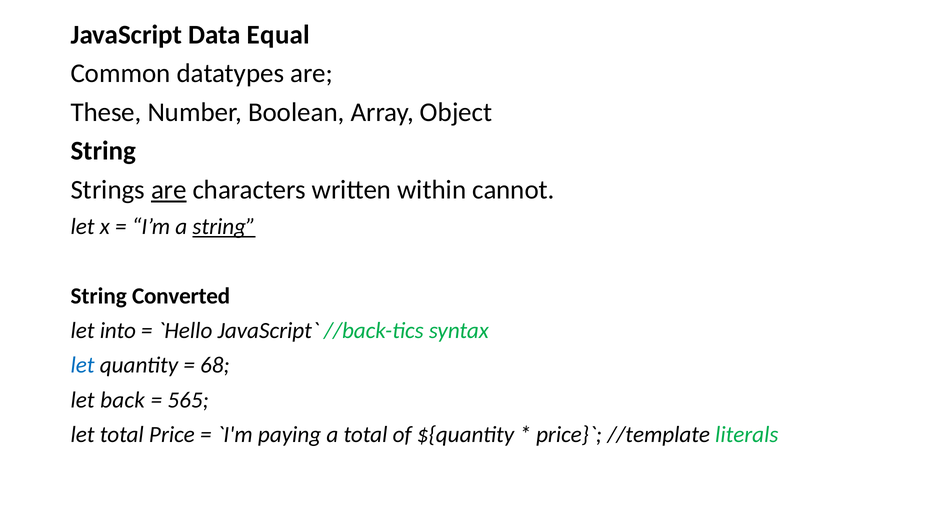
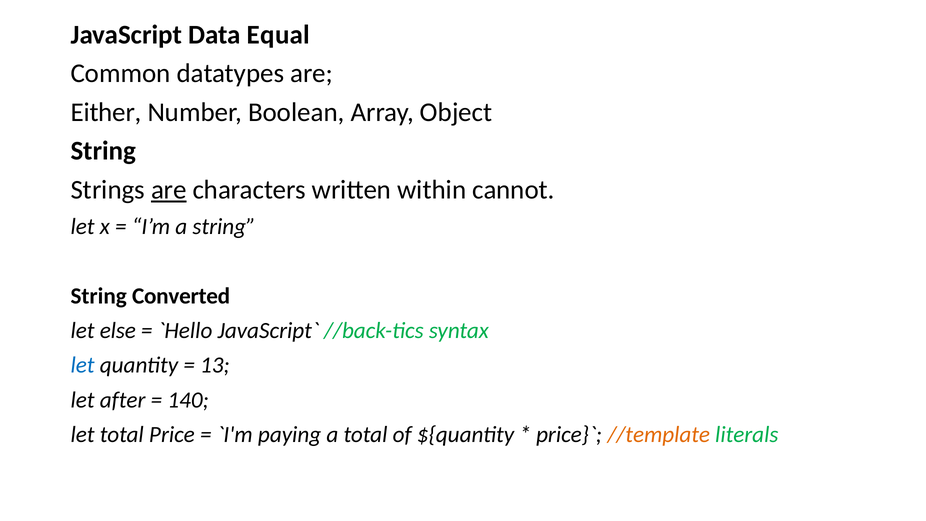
These: These -> Either
string at (224, 227) underline: present -> none
into: into -> else
68: 68 -> 13
back: back -> after
565: 565 -> 140
//template colour: black -> orange
